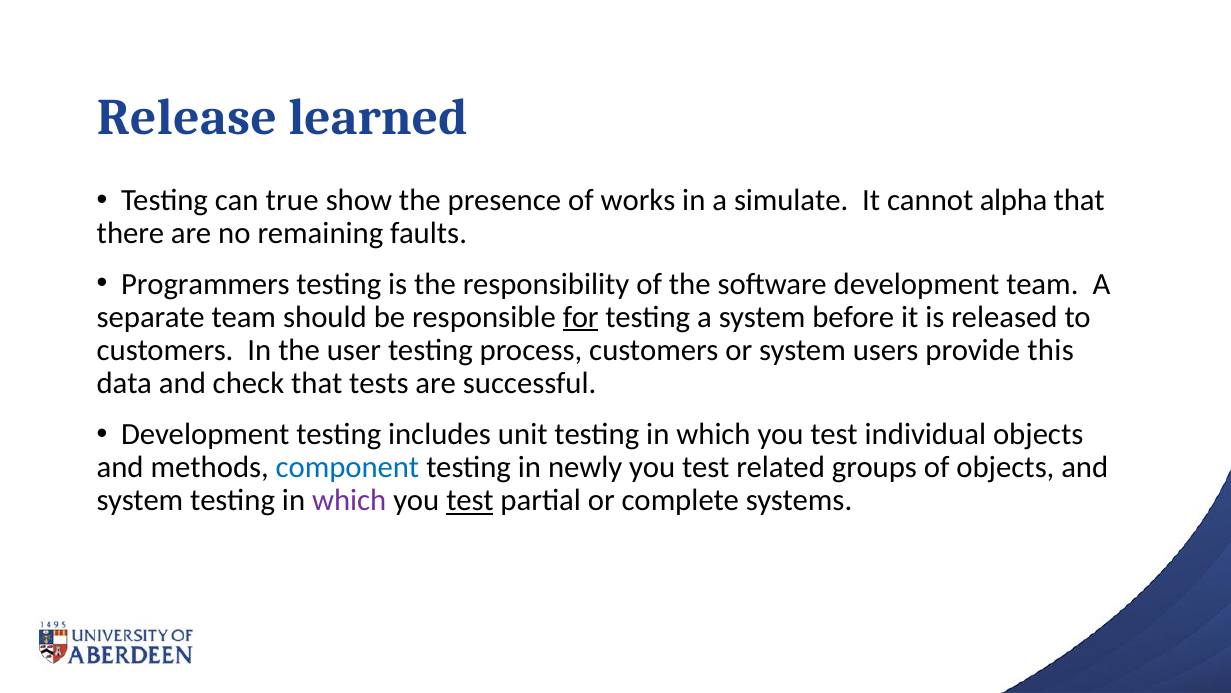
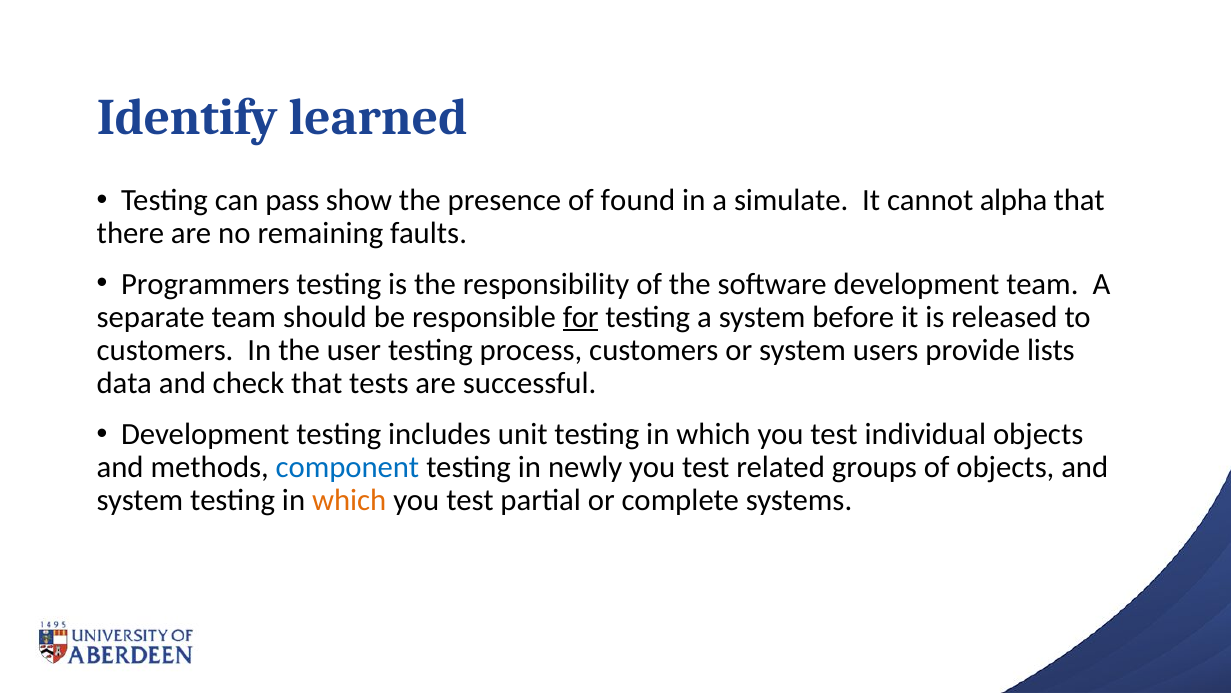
Release: Release -> Identify
true: true -> pass
works: works -> found
this: this -> lists
which at (349, 500) colour: purple -> orange
test at (470, 500) underline: present -> none
